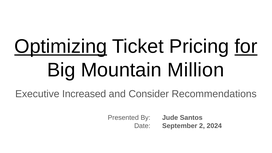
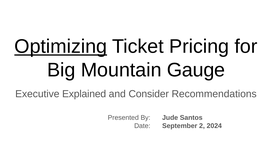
for underline: present -> none
Million: Million -> Gauge
Increased: Increased -> Explained
